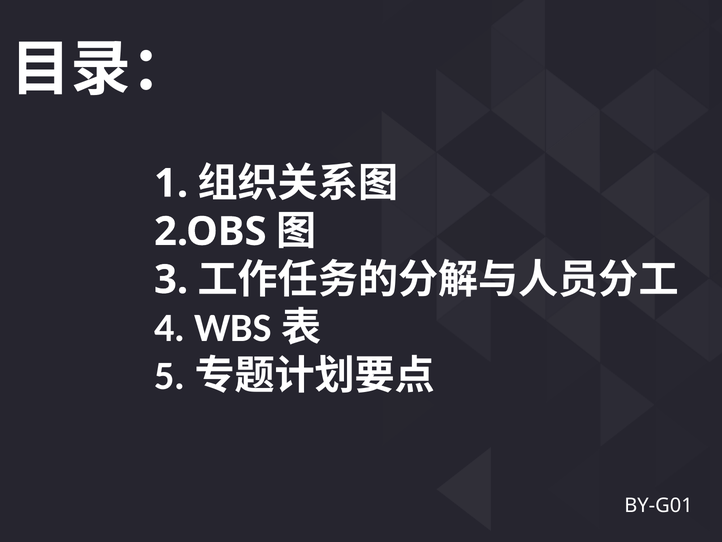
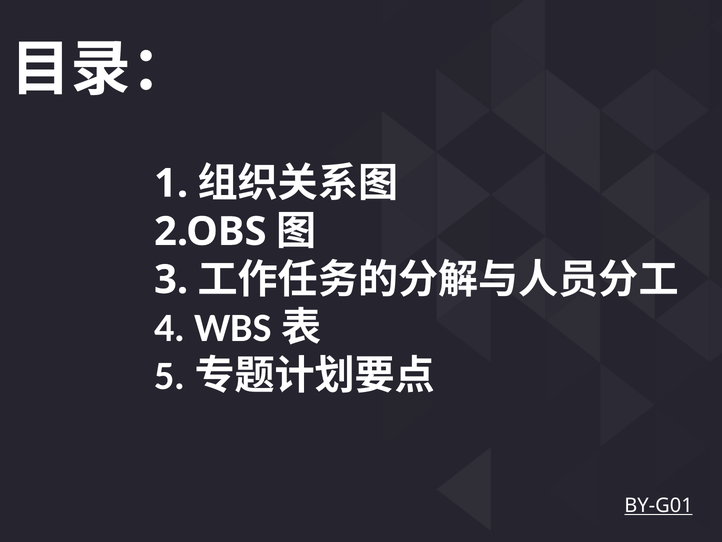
BY-G01 underline: none -> present
